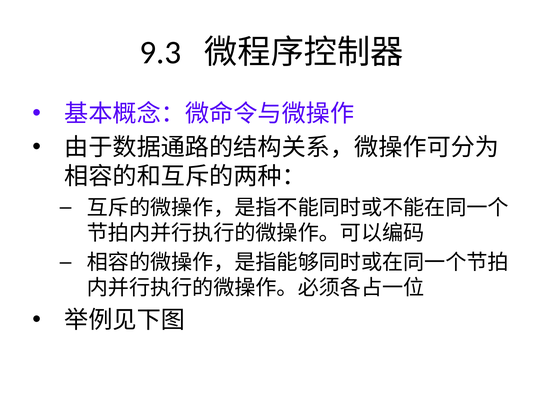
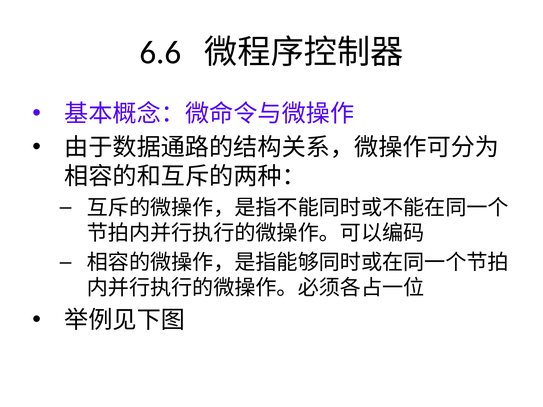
9.3: 9.3 -> 6.6
